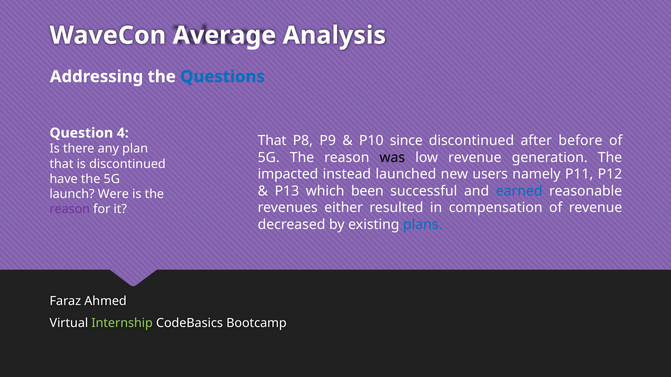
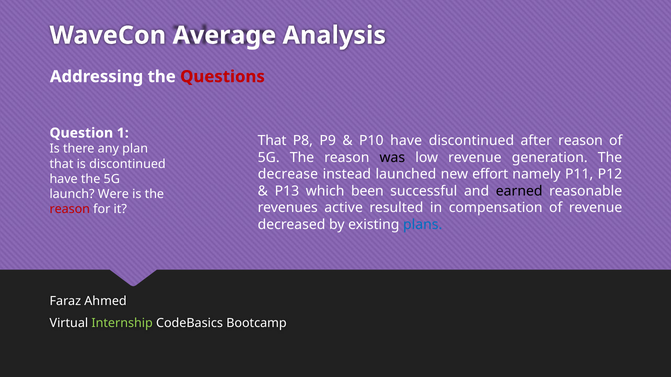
Questions colour: blue -> red
4: 4 -> 1
P10 since: since -> have
after before: before -> reason
impacted: impacted -> decrease
users: users -> effort
earned colour: blue -> black
either: either -> active
reason at (70, 209) colour: purple -> red
